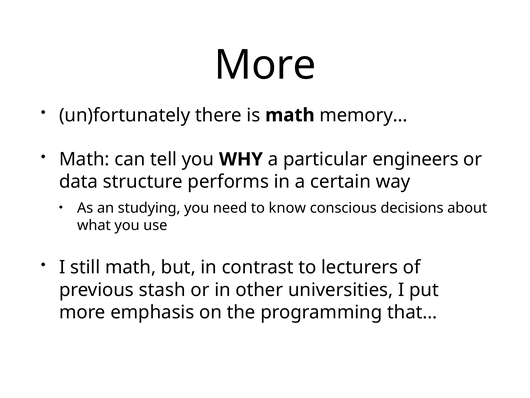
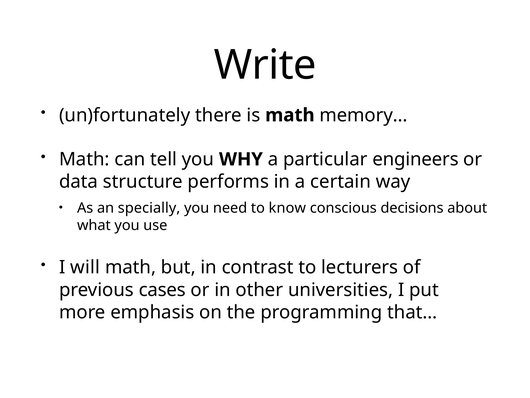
More at (265, 65): More -> Write
studying: studying -> specially
still: still -> will
stash: stash -> cases
